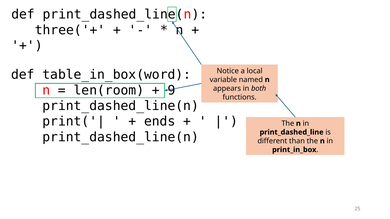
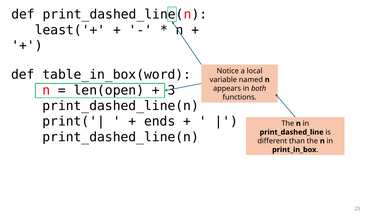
three('+: three('+ -> least('+
len(room: len(room -> len(open
9: 9 -> 3
